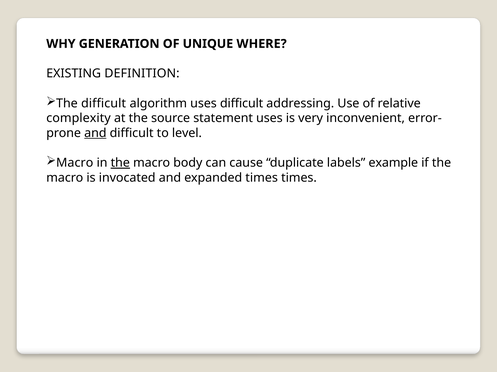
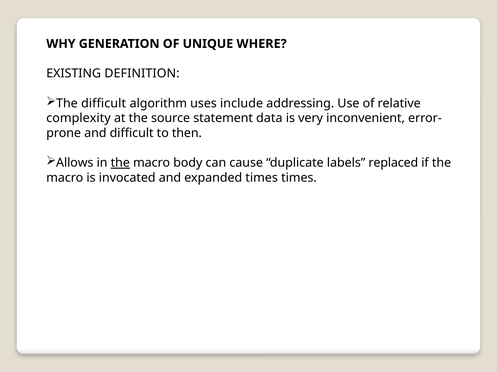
uses difficult: difficult -> include
statement uses: uses -> data
and at (95, 133) underline: present -> none
level: level -> then
Macro at (75, 163): Macro -> Allows
example: example -> replaced
